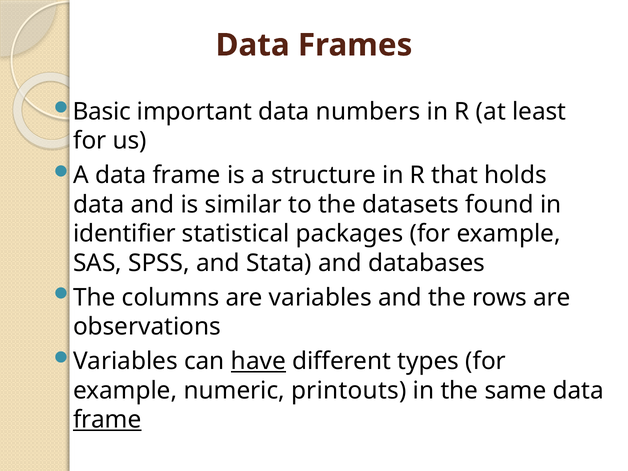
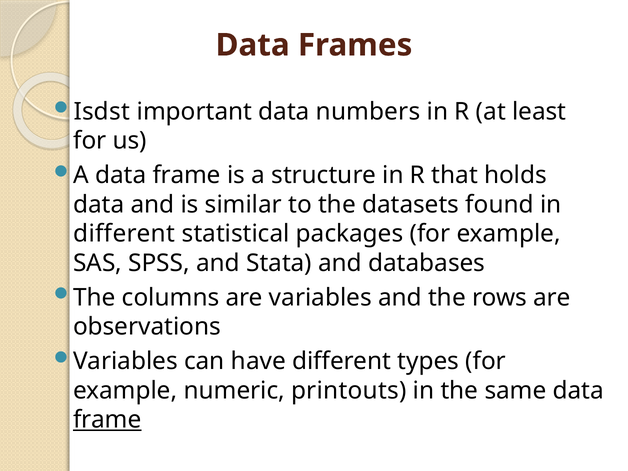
Basic: Basic -> Isdst
identifier at (124, 234): identifier -> different
have underline: present -> none
